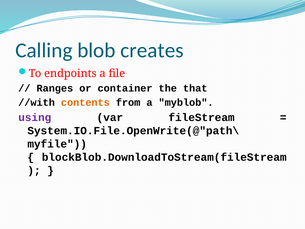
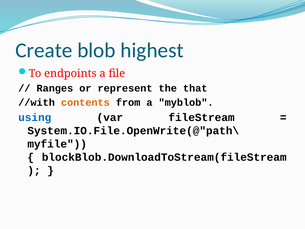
Calling: Calling -> Create
creates: creates -> highest
container: container -> represent
using colour: purple -> blue
